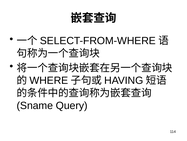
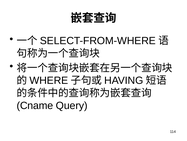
Sname: Sname -> Cname
